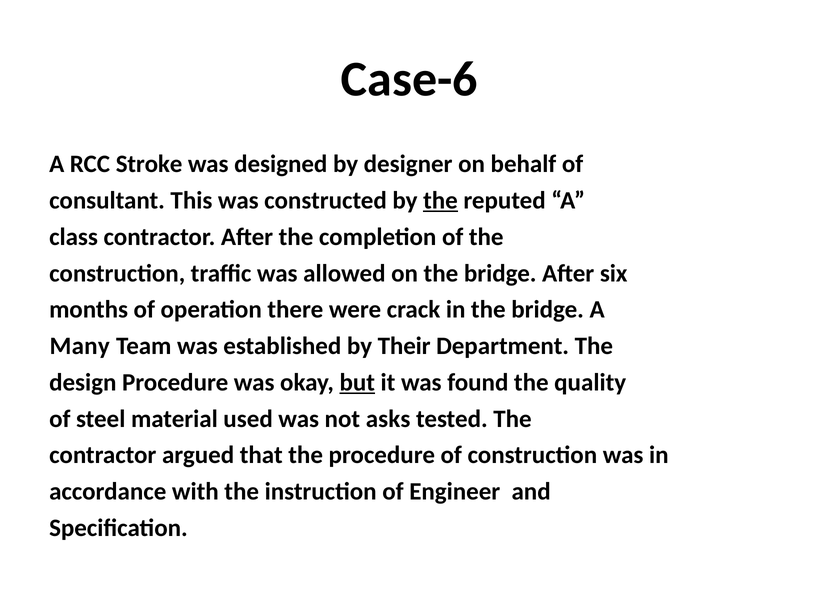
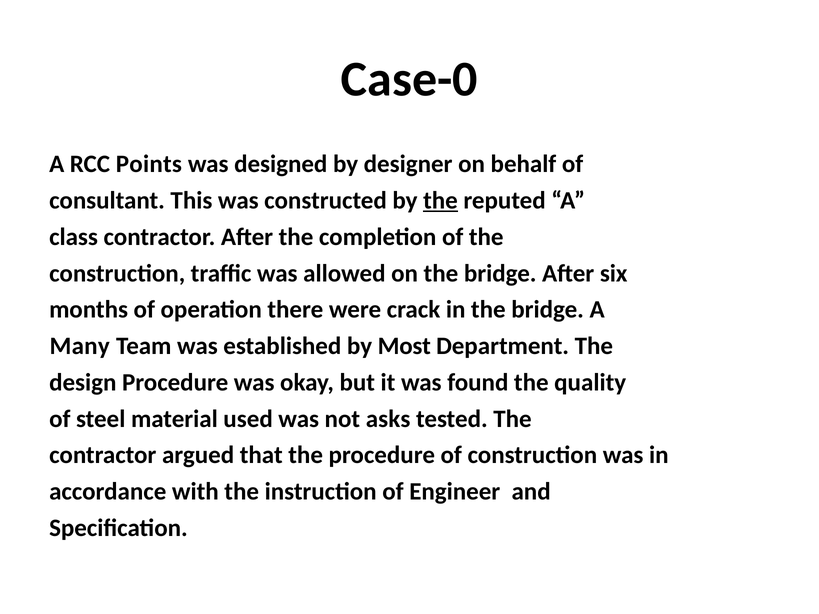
Case-6: Case-6 -> Case-0
Stroke: Stroke -> Points
Their: Their -> Most
but underline: present -> none
